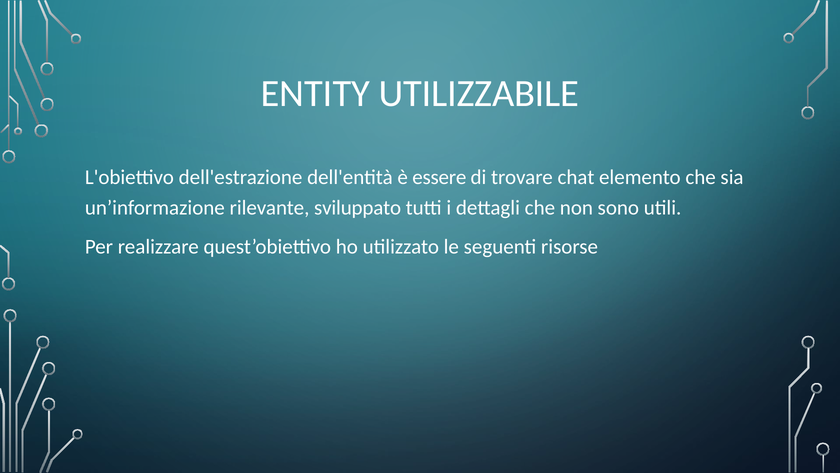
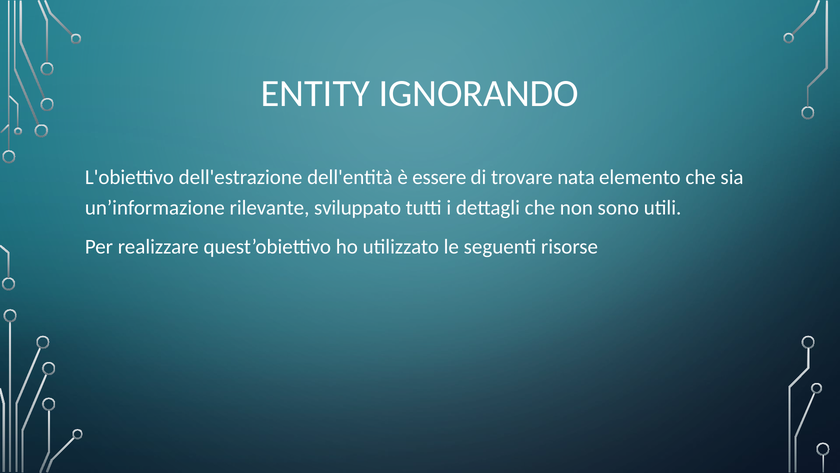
UTILIZZABILE: UTILIZZABILE -> IGNORANDO
chat: chat -> nata
